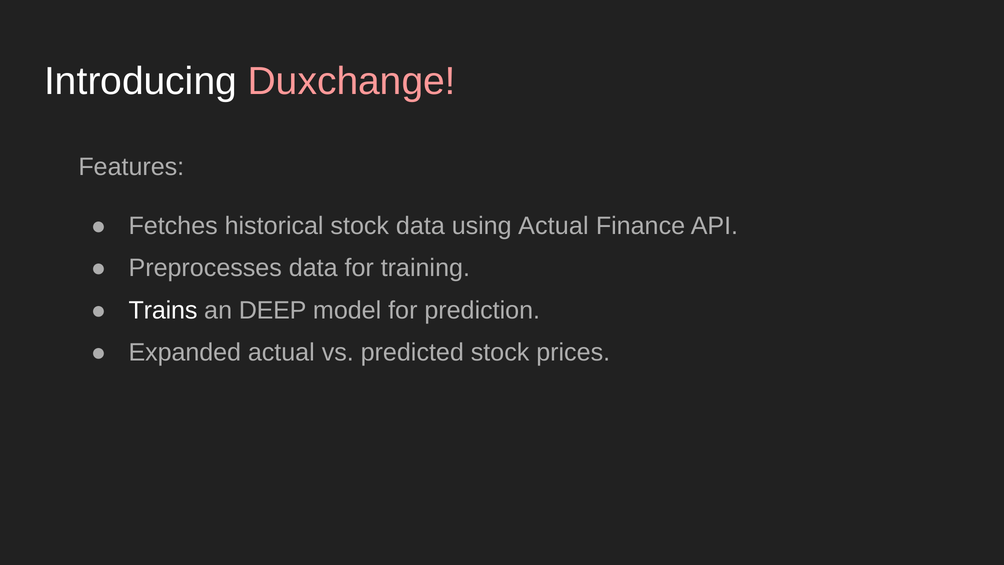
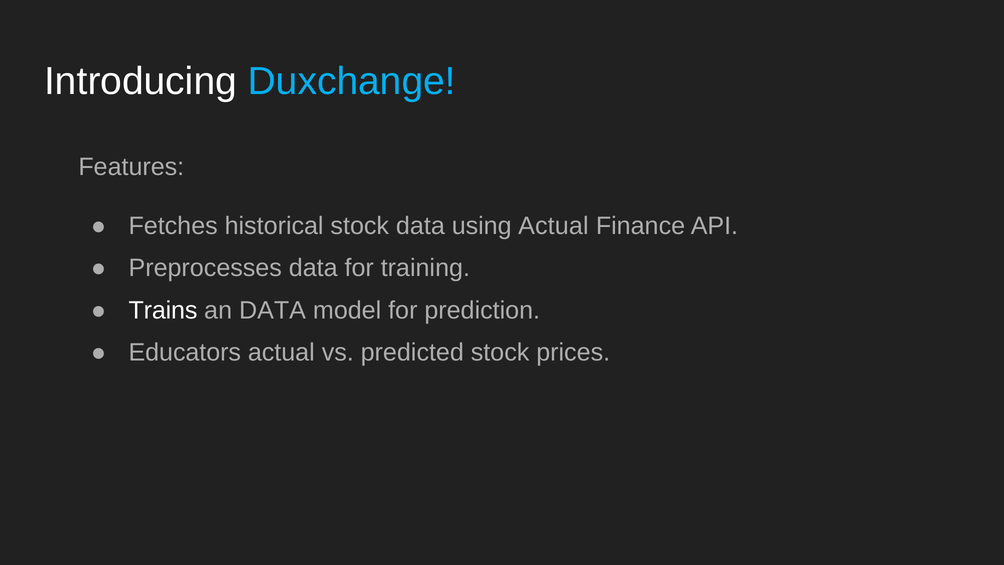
Duxchange colour: pink -> light blue
an DEEP: DEEP -> DATA
Expanded: Expanded -> Educators
